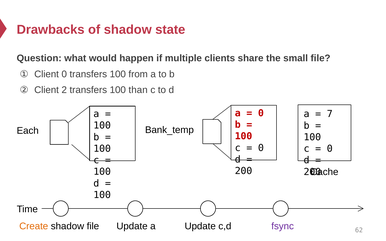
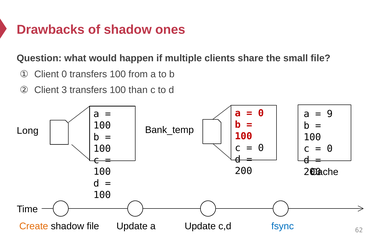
state: state -> ones
2: 2 -> 3
7: 7 -> 9
Each: Each -> Long
fsync colour: purple -> blue
